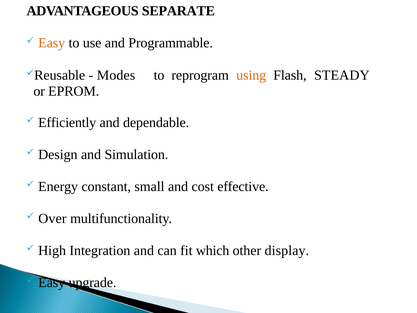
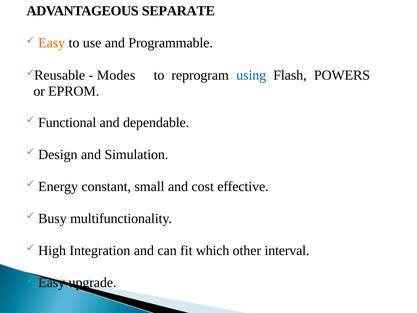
using colour: orange -> blue
STEADY: STEADY -> POWERS
Efficiently: Efficiently -> Functional
Over: Over -> Busy
display: display -> interval
